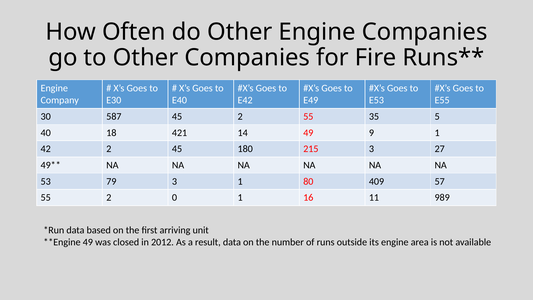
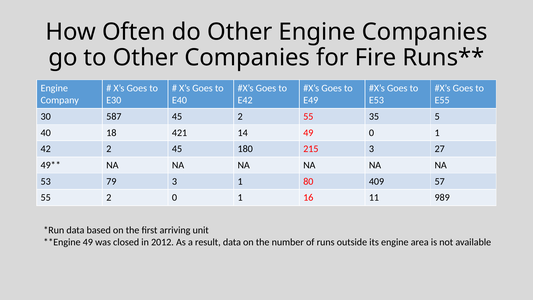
49 9: 9 -> 0
